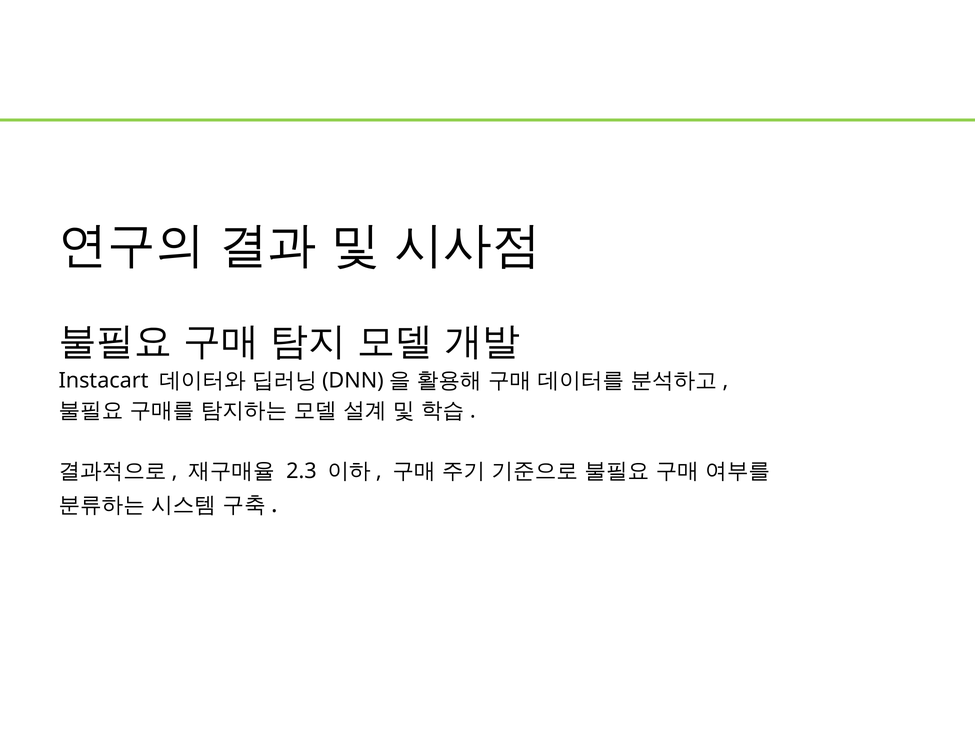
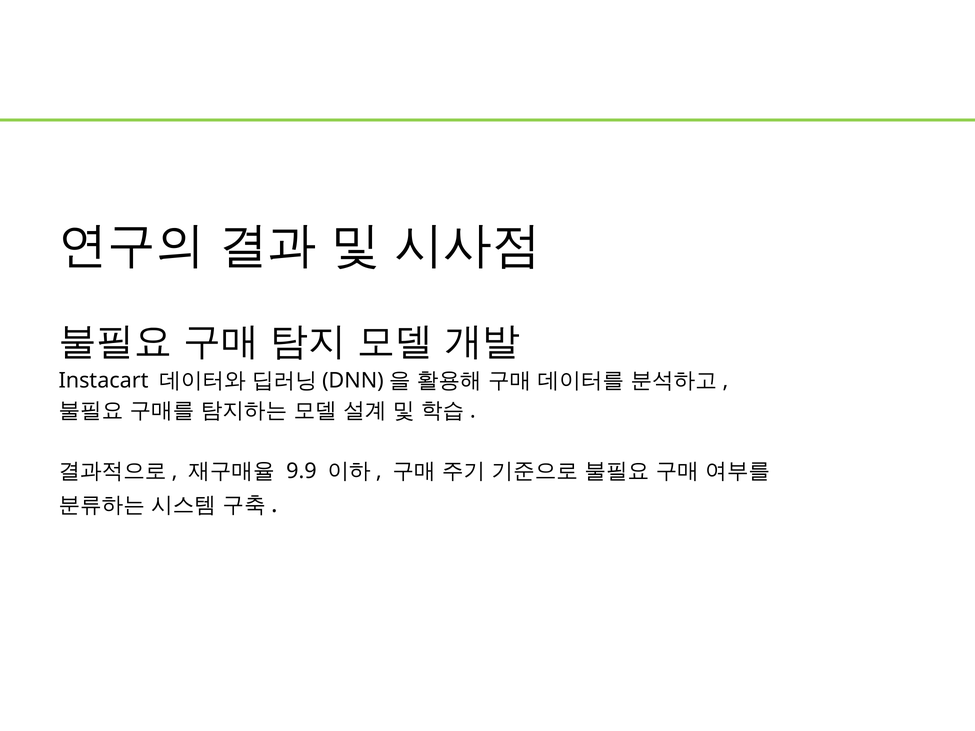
2.3: 2.3 -> 9.9
